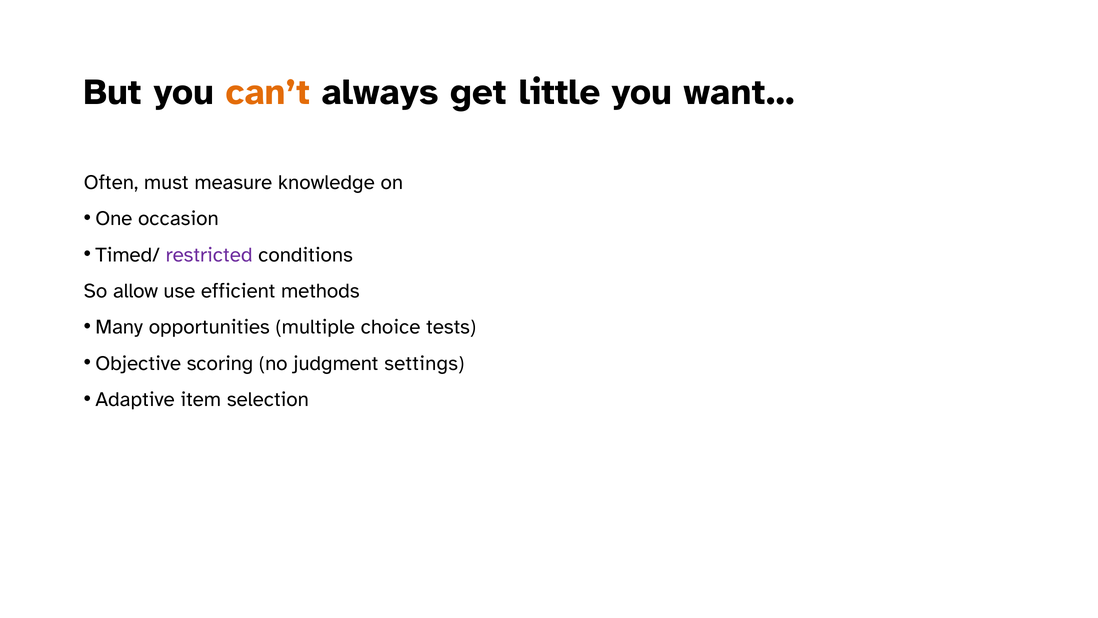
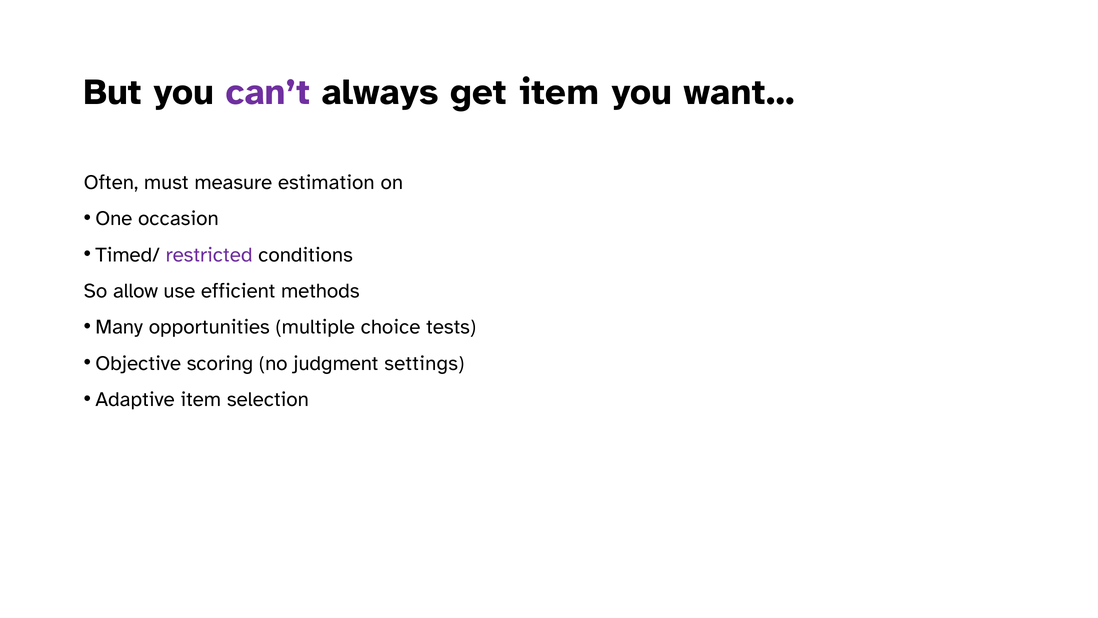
can’t colour: orange -> purple
get little: little -> item
knowledge: knowledge -> estimation
